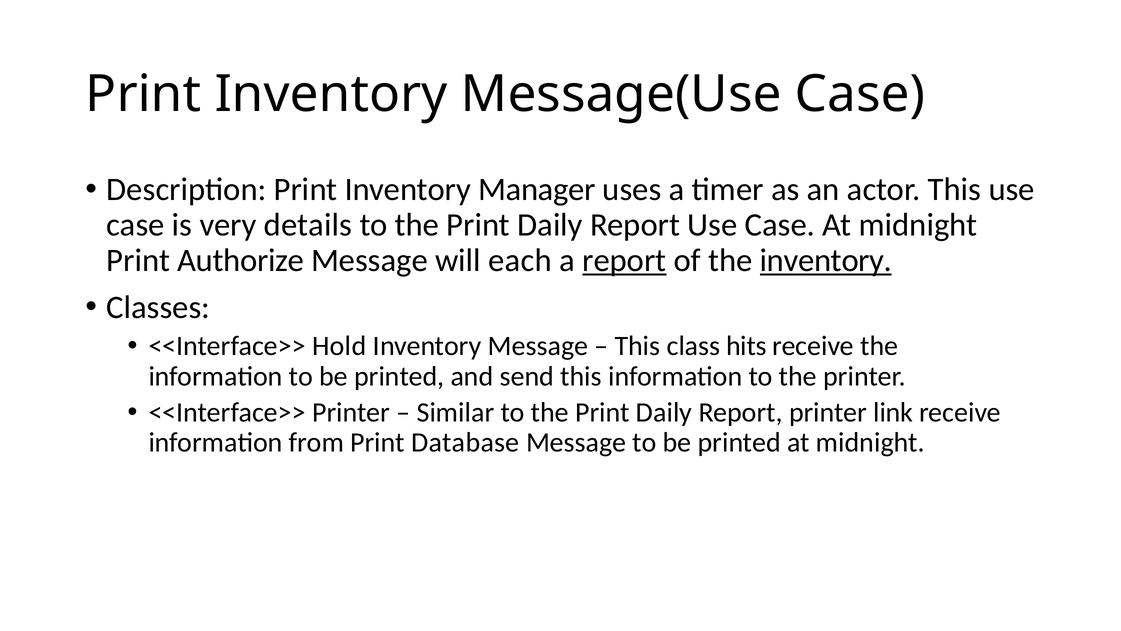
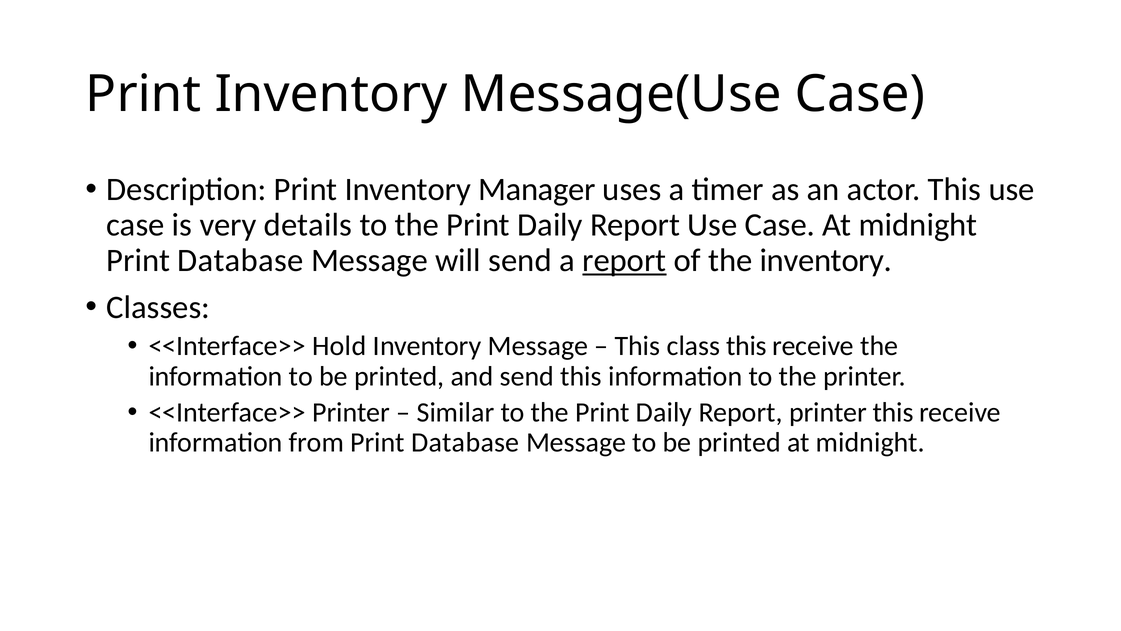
Authorize at (241, 260): Authorize -> Database
will each: each -> send
inventory at (826, 260) underline: present -> none
class hits: hits -> this
printer link: link -> this
